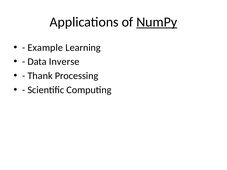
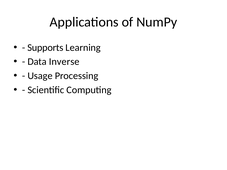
NumPy underline: present -> none
Example: Example -> Supports
Thank: Thank -> Usage
